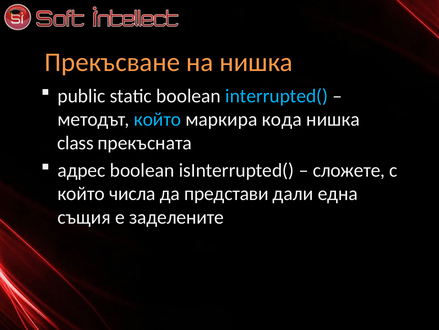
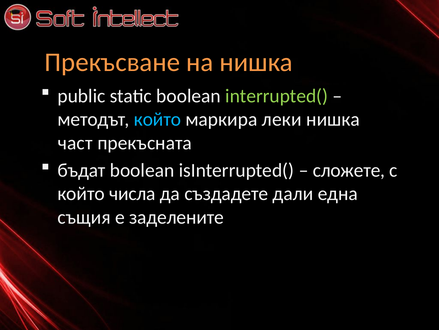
interrupted( colour: light blue -> light green
кода: кода -> леки
class: class -> част
адрес: адрес -> бъдат
представи: представи -> създадете
